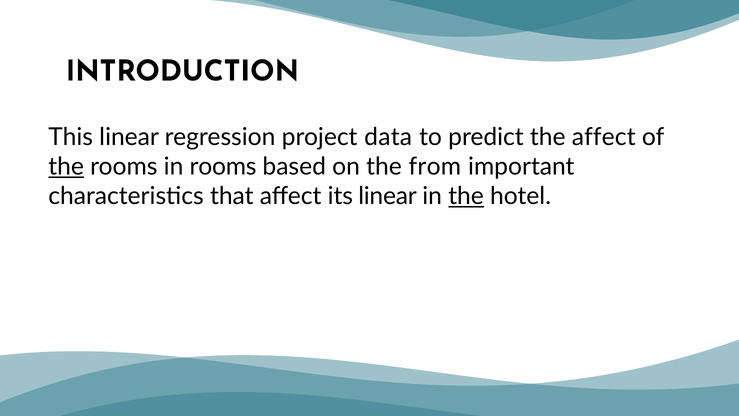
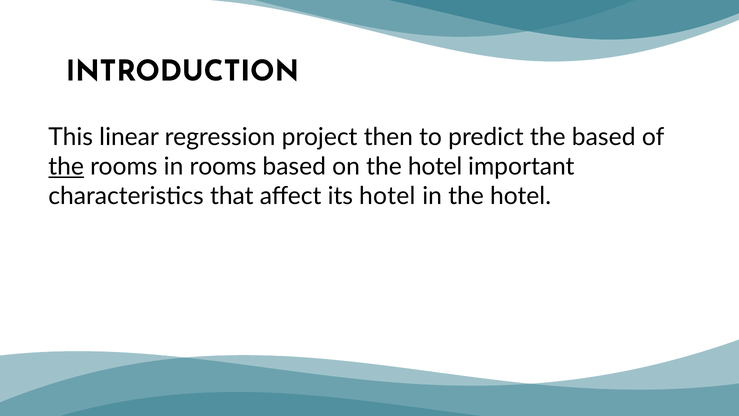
data: data -> then
the affect: affect -> based
on the from: from -> hotel
its linear: linear -> hotel
the at (466, 196) underline: present -> none
